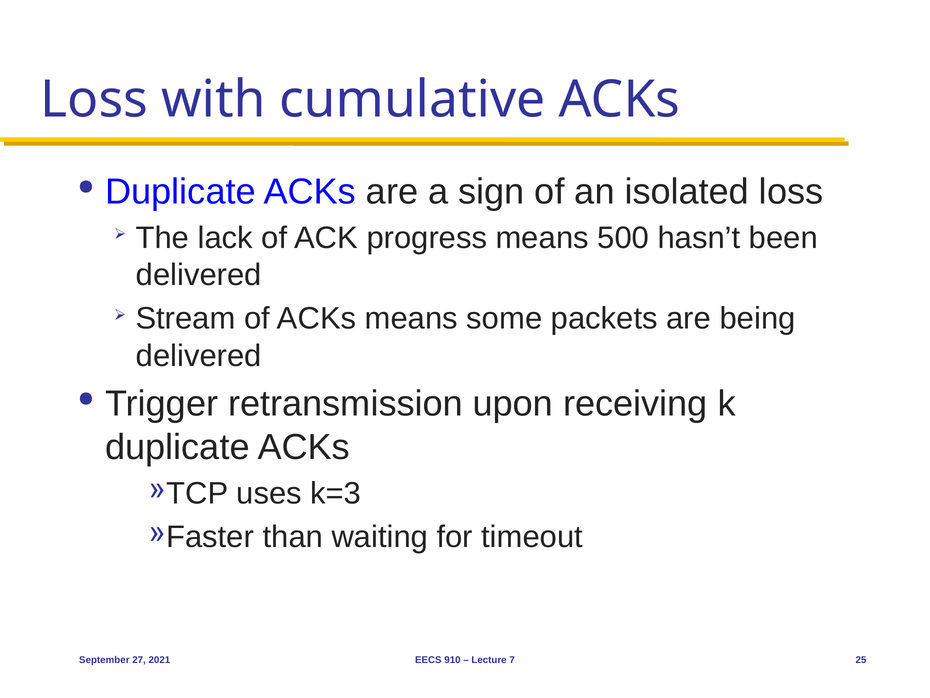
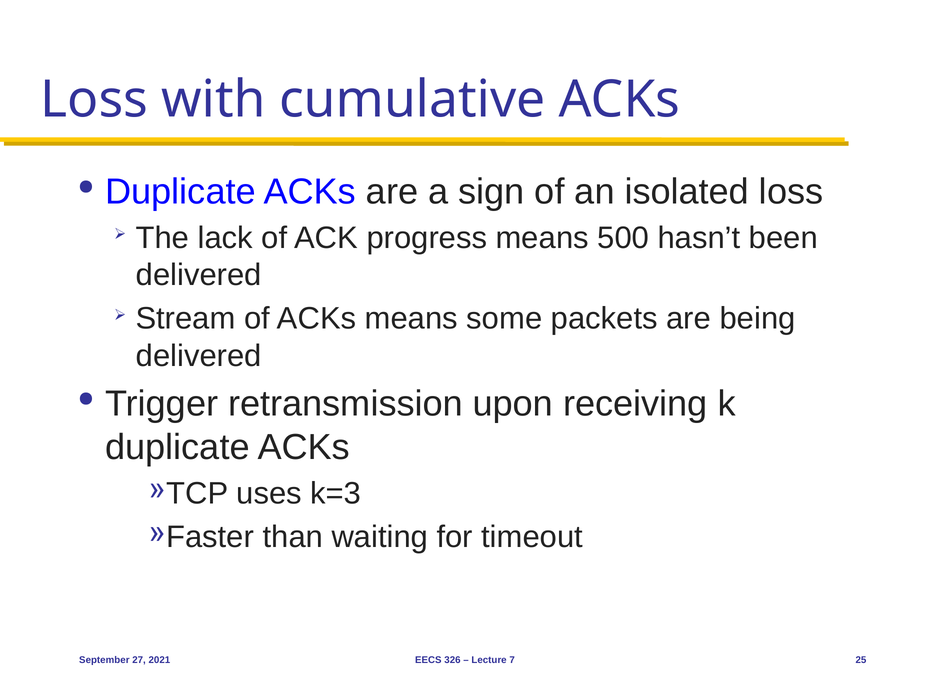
910: 910 -> 326
